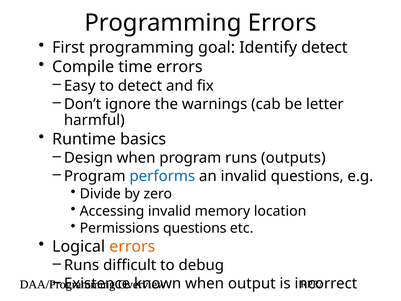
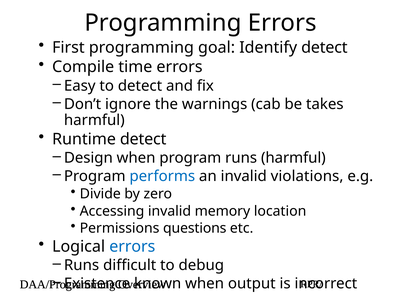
letter: letter -> takes
Runtime basics: basics -> detect
runs outputs: outputs -> harmful
invalid questions: questions -> violations
errors at (132, 246) colour: orange -> blue
